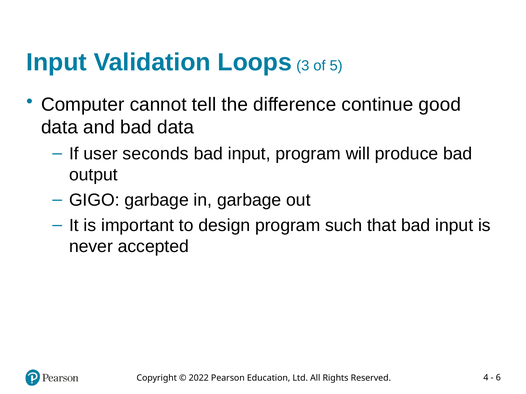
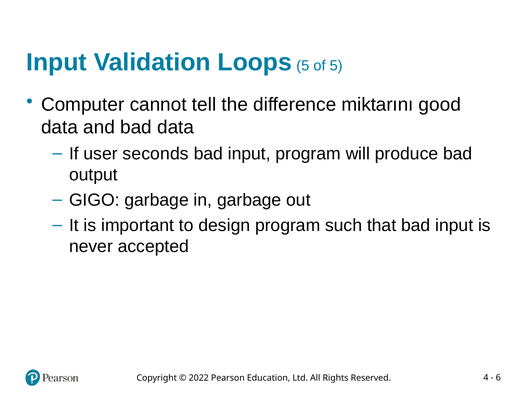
Loops 3: 3 -> 5
continue: continue -> miktarını
